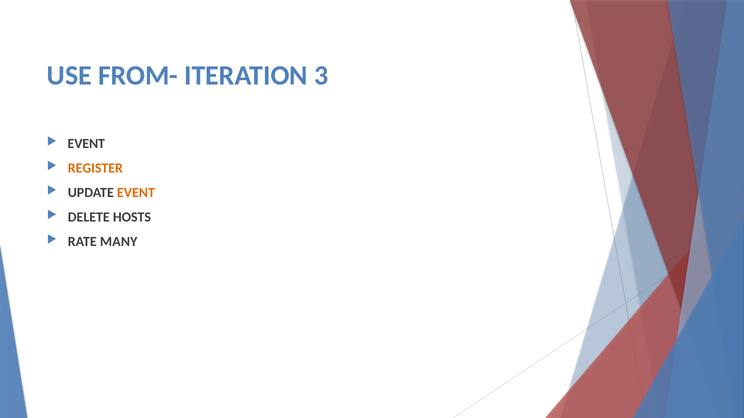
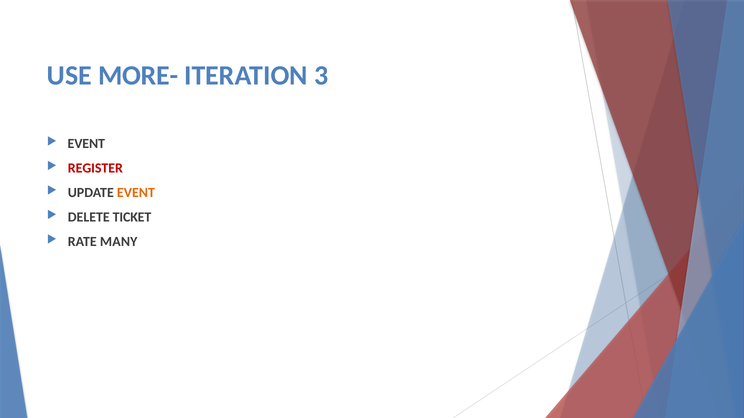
FROM-: FROM- -> MORE-
REGISTER colour: orange -> red
HOSTS: HOSTS -> TICKET
